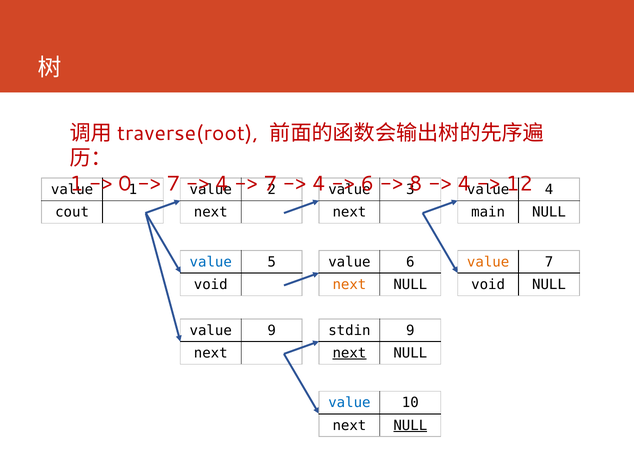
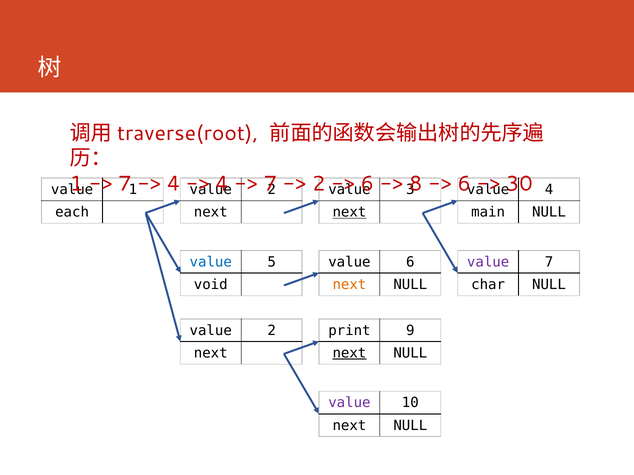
0 at (125, 184): 0 -> 7
7 at (173, 184): 7 -> 4
4 at (319, 184): 4 -> 2
4 at (464, 184): 4 -> 6
12: 12 -> 30
cout: cout -> each
next at (349, 212) underline: none -> present
value at (488, 262) colour: orange -> purple
void at (488, 285): void -> char
9 at (272, 331): 9 -> 2
stdin: stdin -> print
value at (349, 403) colour: blue -> purple
NULL at (410, 426) underline: present -> none
